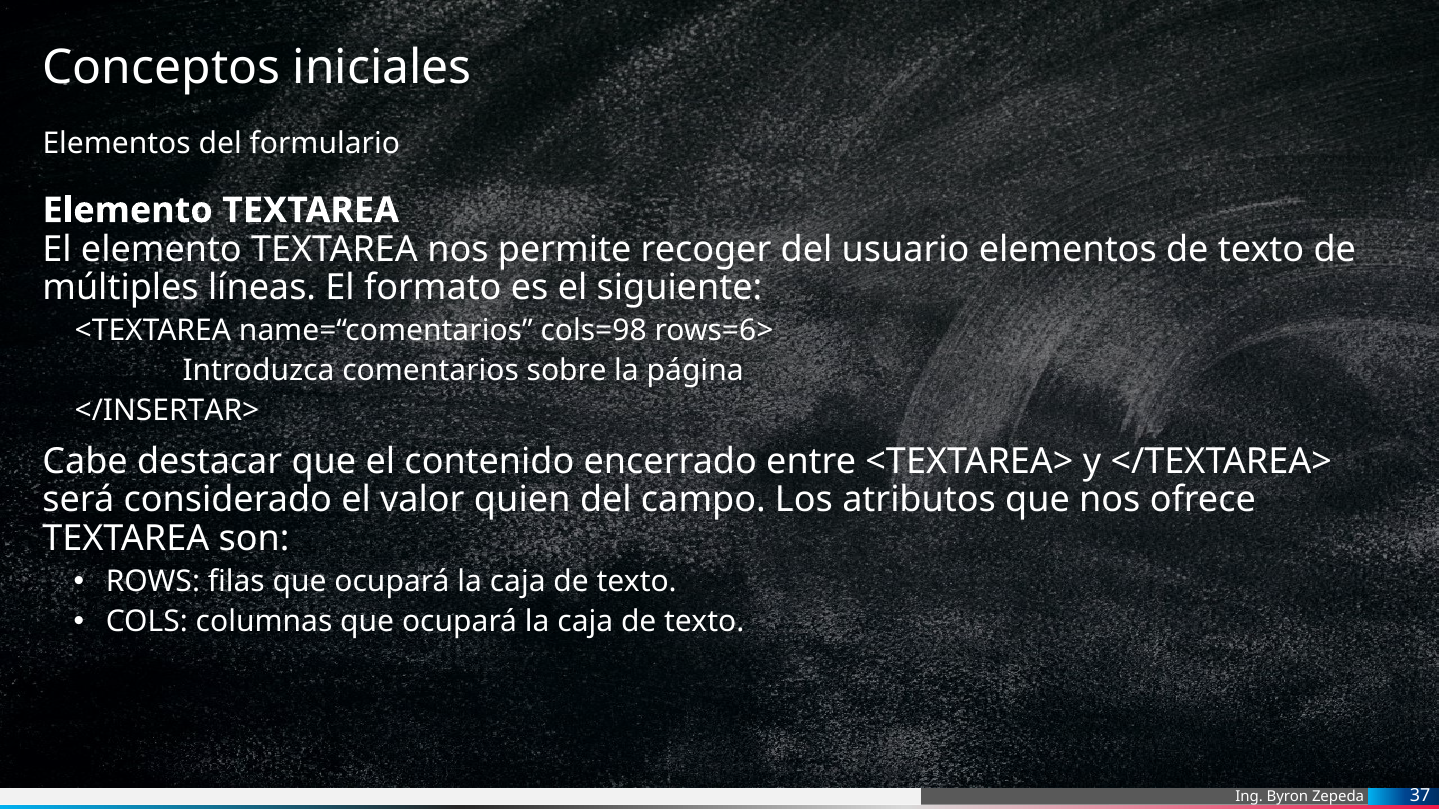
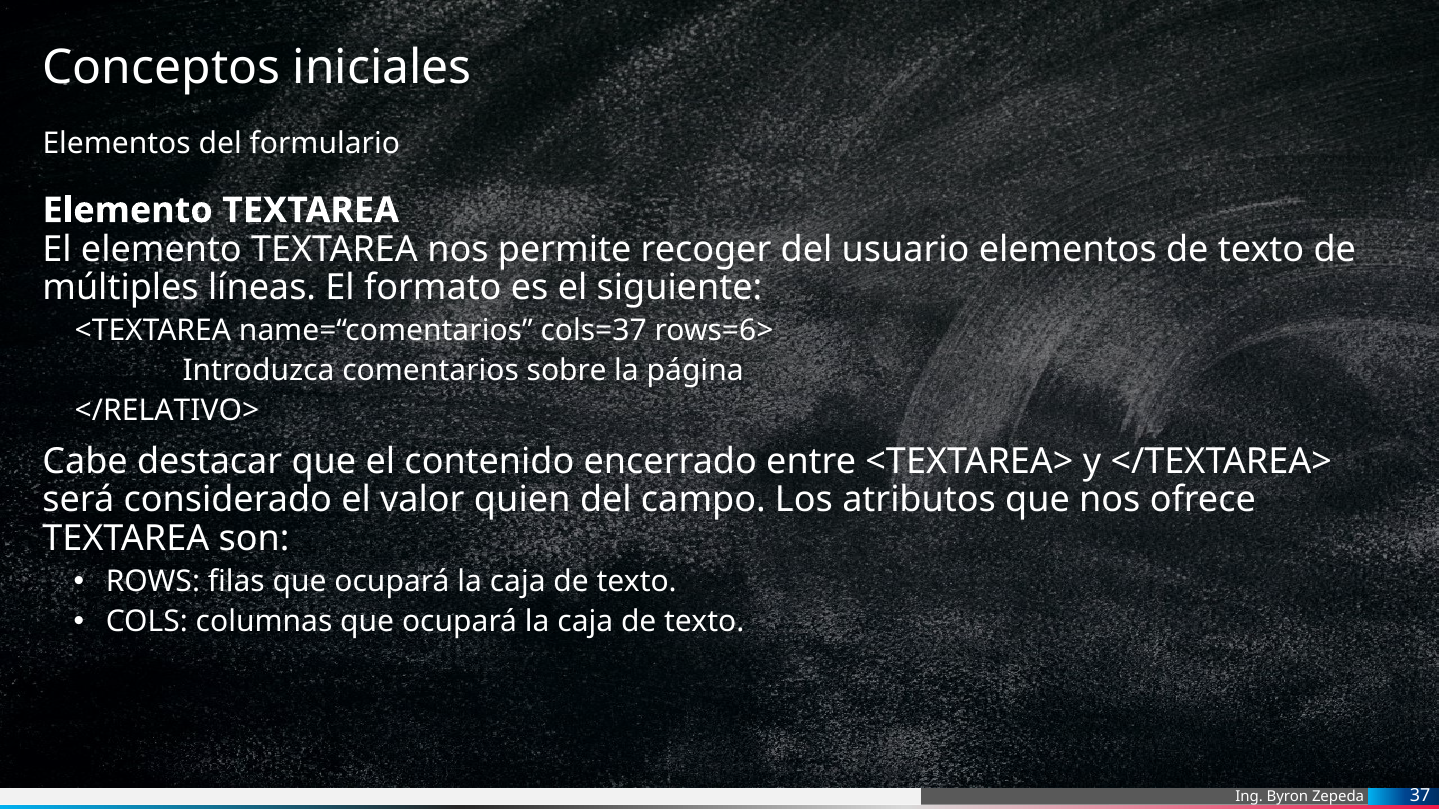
cols=98: cols=98 -> cols=37
</INSERTAR>: </INSERTAR> -> </RELATIVO>
